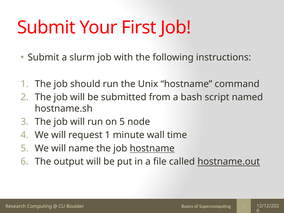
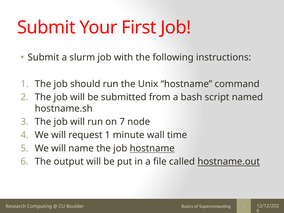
on 5: 5 -> 7
